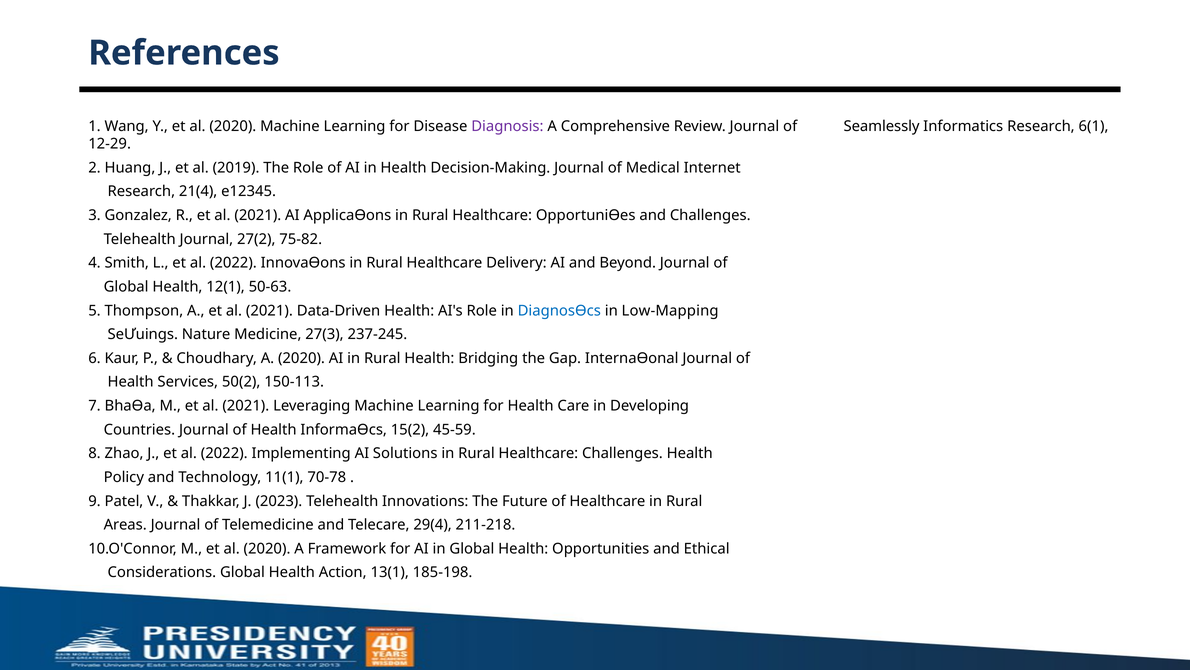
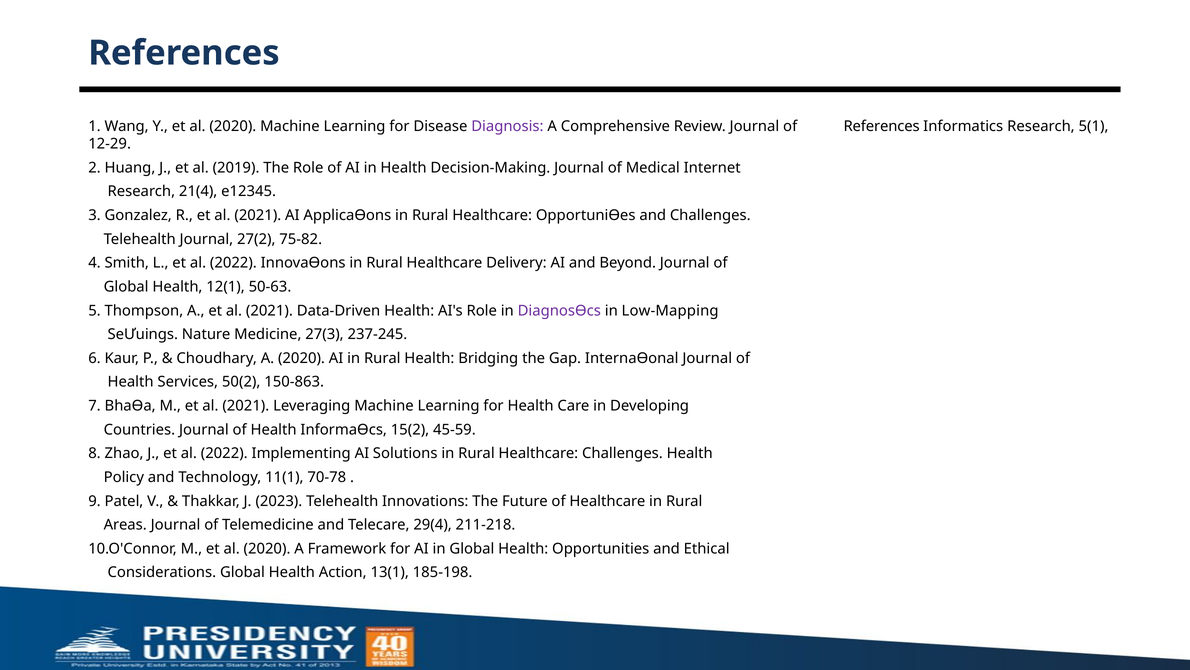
of Seamlessly: Seamlessly -> References
6(1: 6(1 -> 5(1
DiagnosƟcs colour: blue -> purple
150-113: 150-113 -> 150-863
